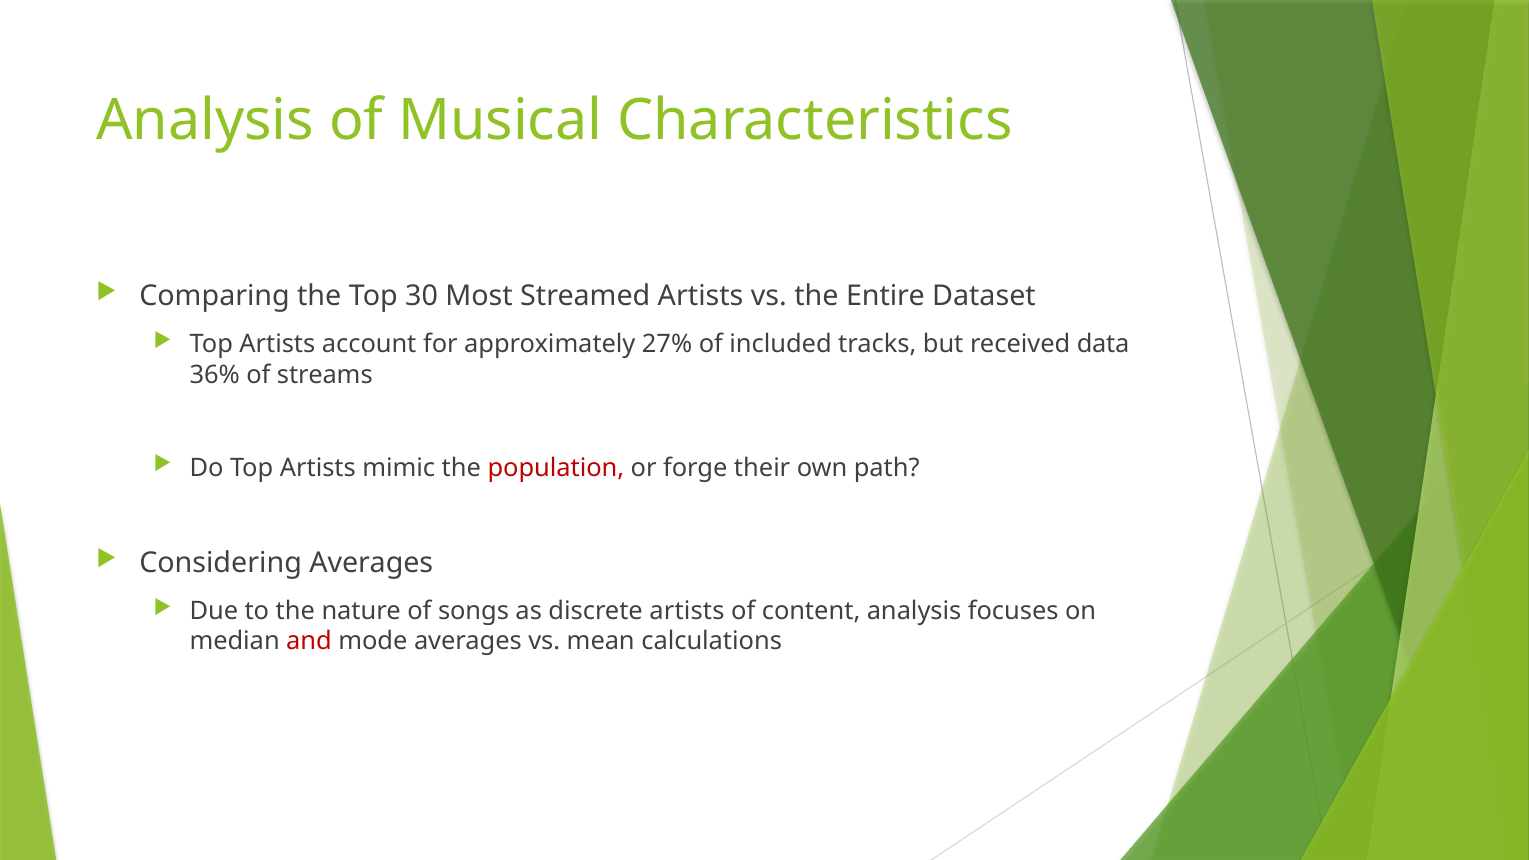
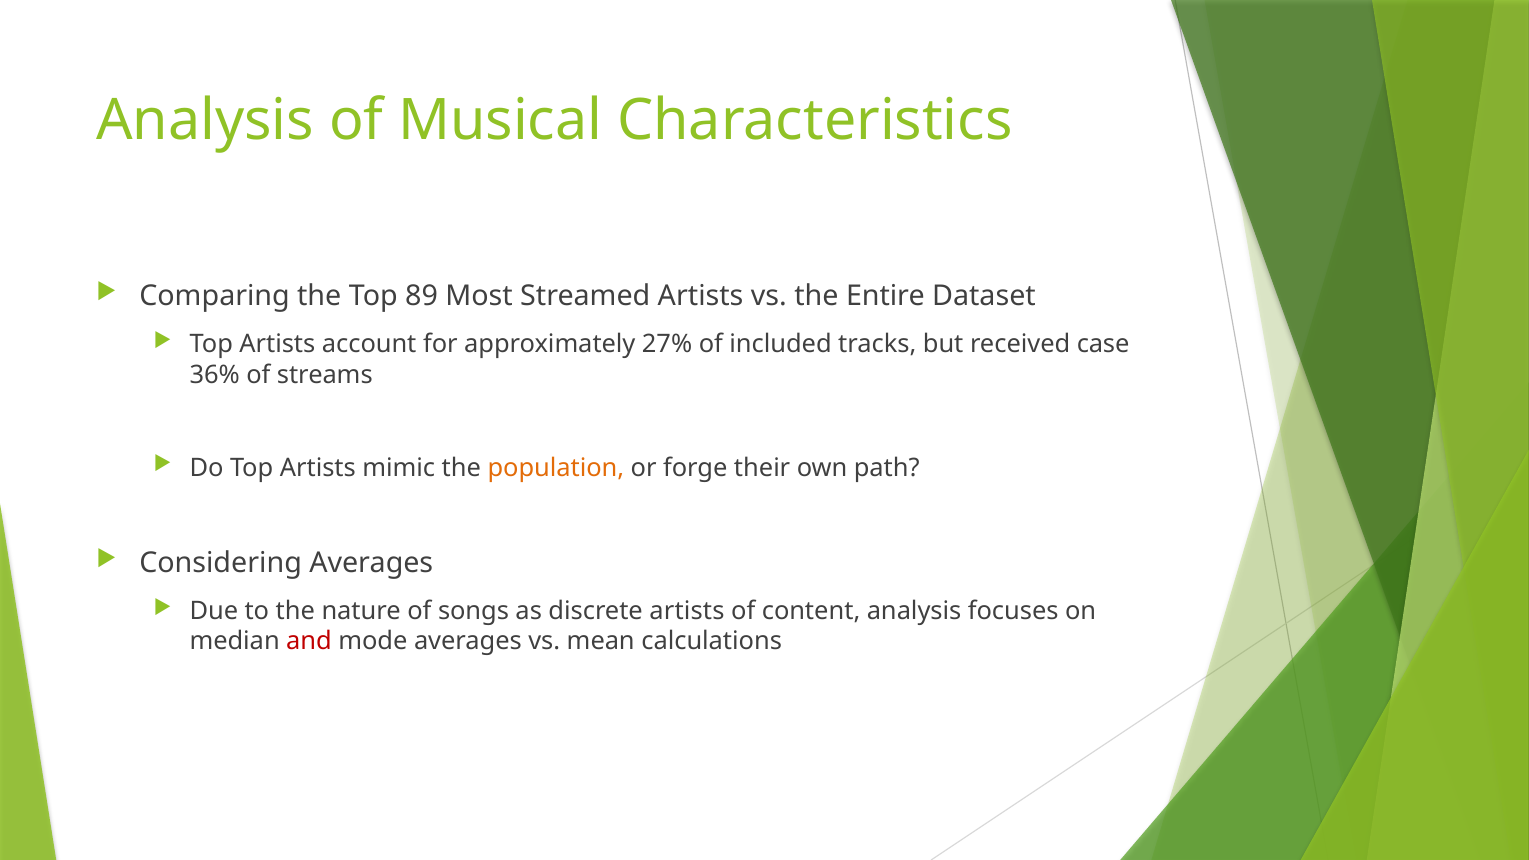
30: 30 -> 89
data: data -> case
population colour: red -> orange
